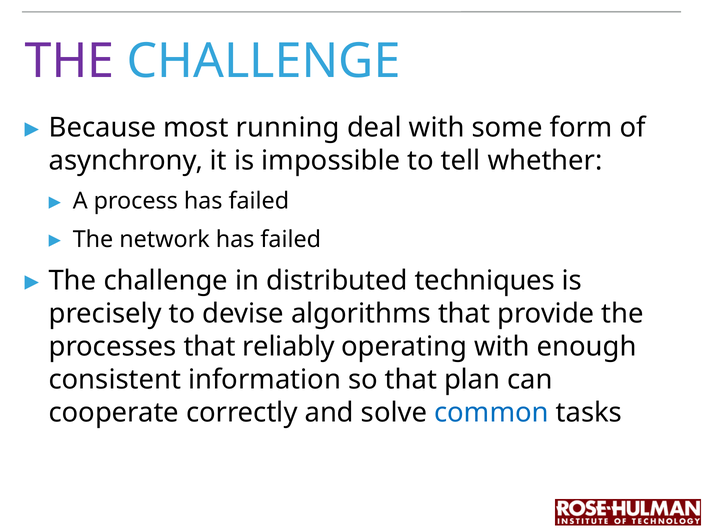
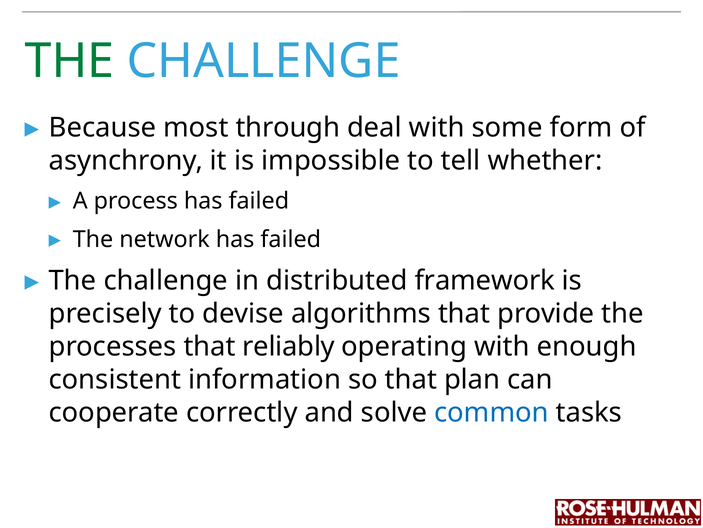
THE at (70, 61) colour: purple -> green
running: running -> through
techniques: techniques -> framework
